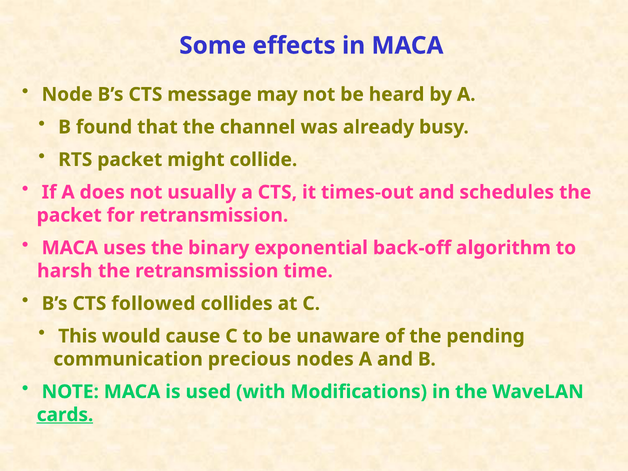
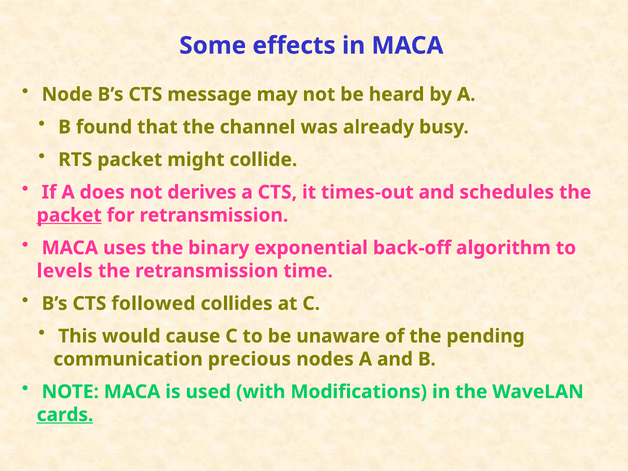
usually: usually -> derives
packet at (69, 215) underline: none -> present
harsh: harsh -> levels
